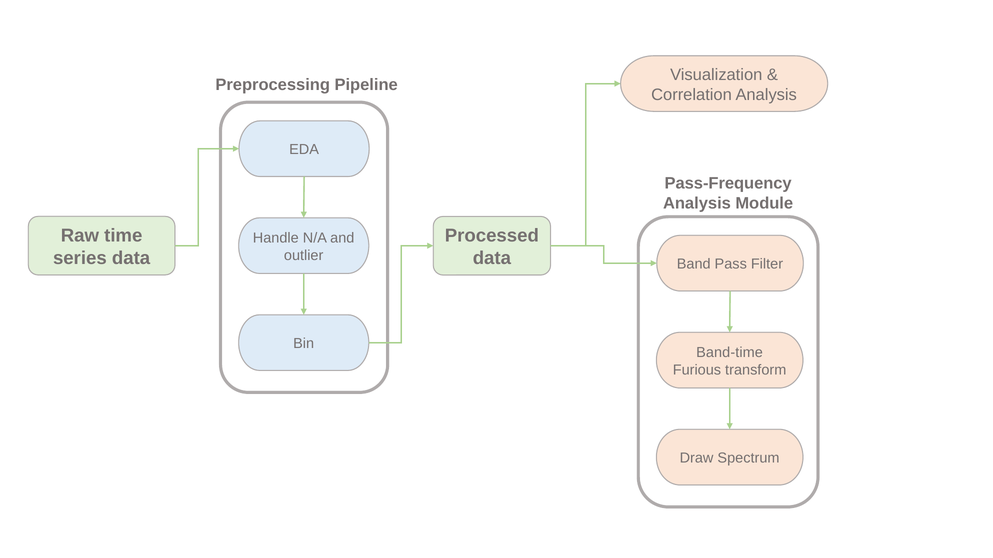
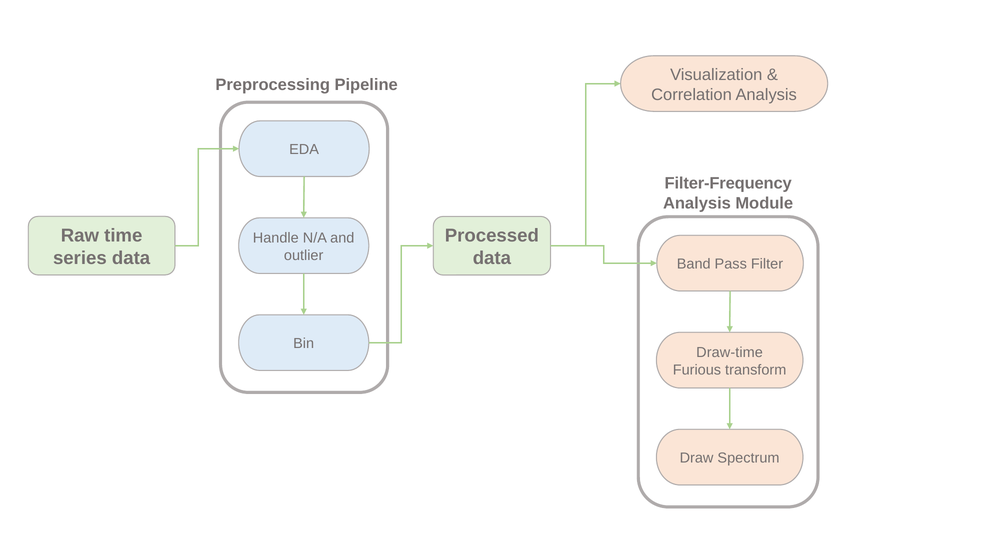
Pass-Frequency: Pass-Frequency -> Filter-Frequency
Band-time: Band-time -> Draw-time
